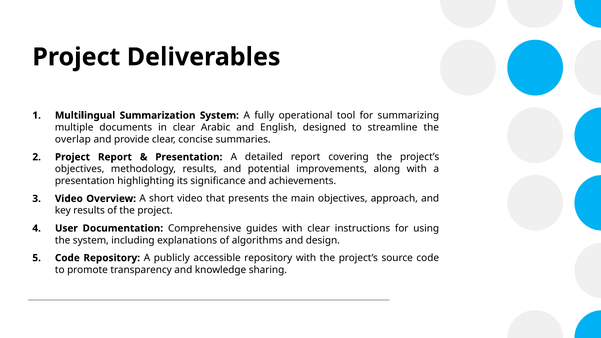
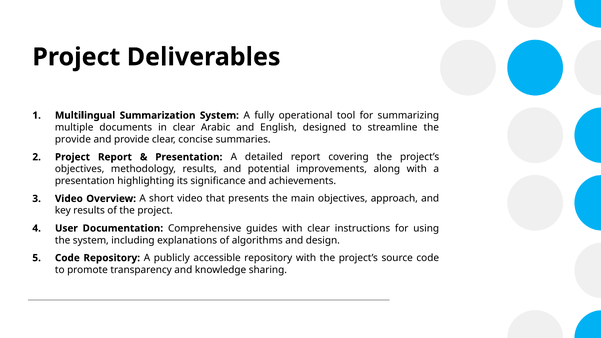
overlap at (73, 139): overlap -> provide
